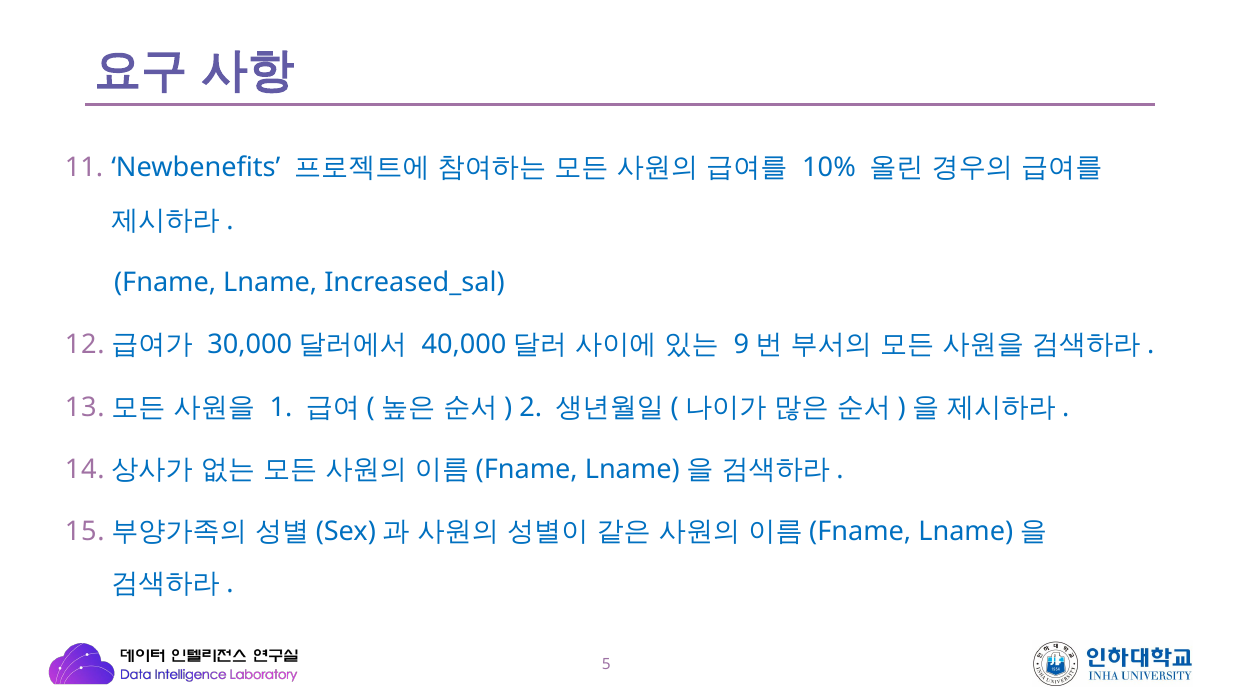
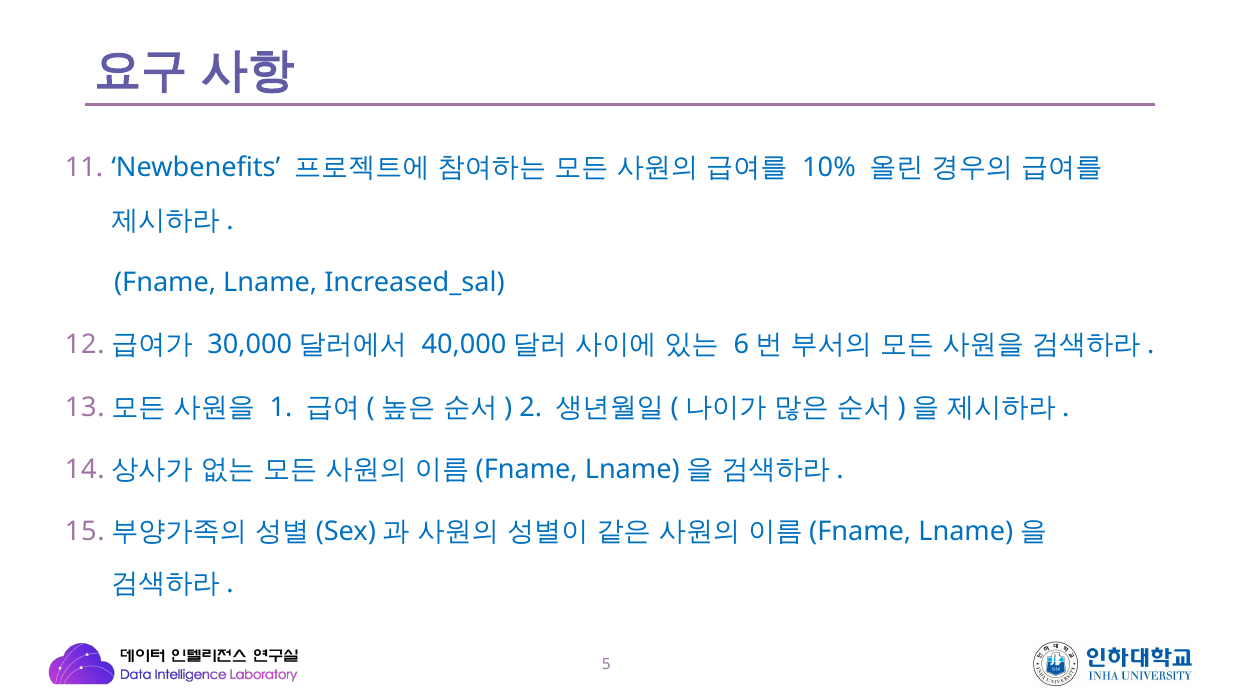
9: 9 -> 6
